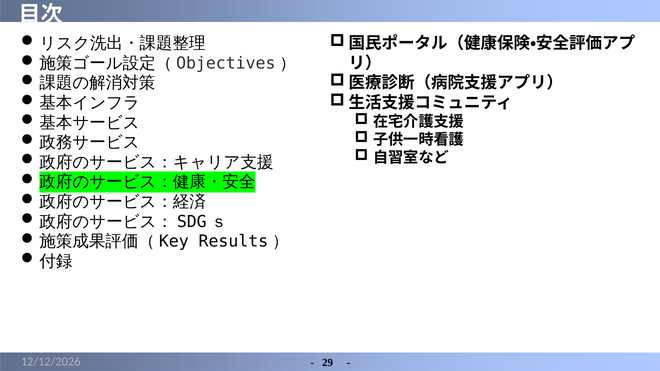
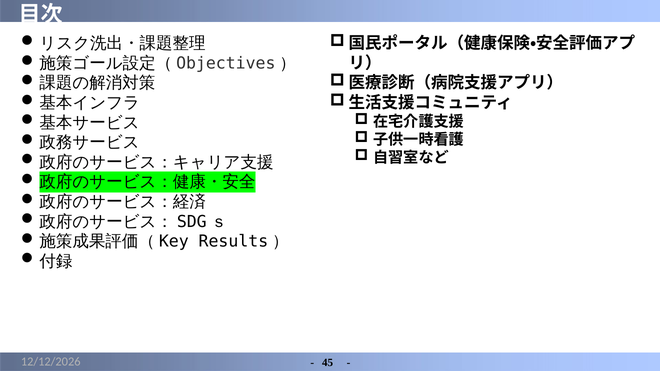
29: 29 -> 45
